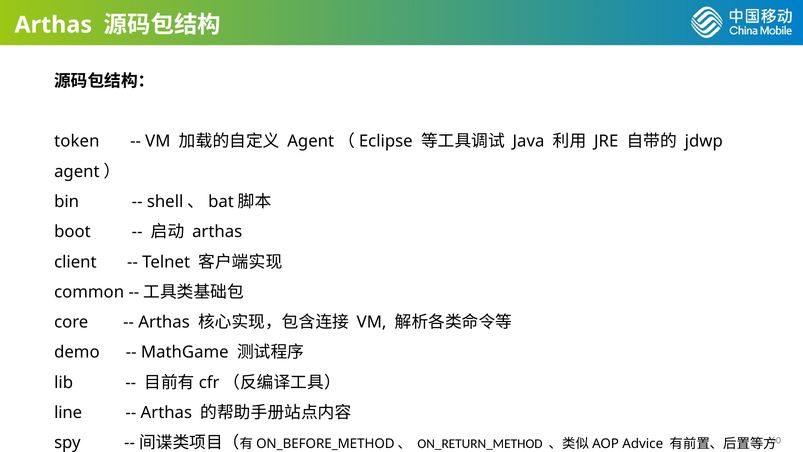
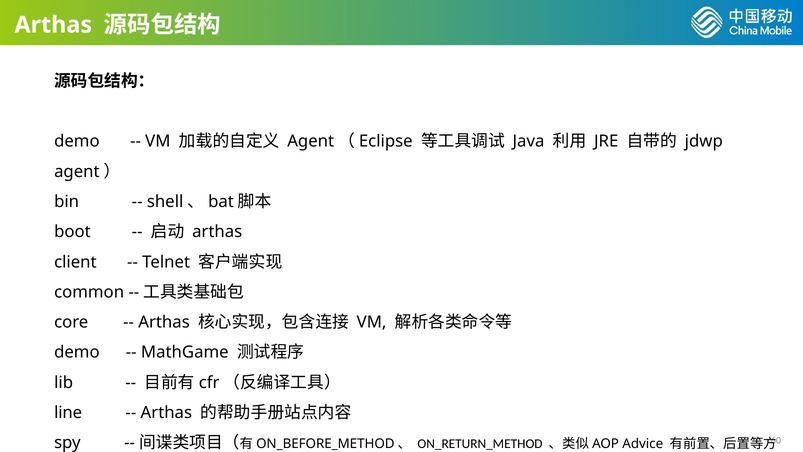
token at (77, 141): token -> demo
